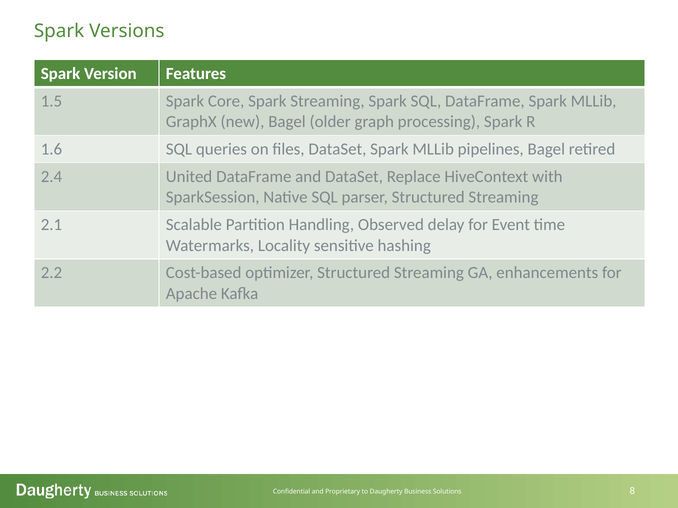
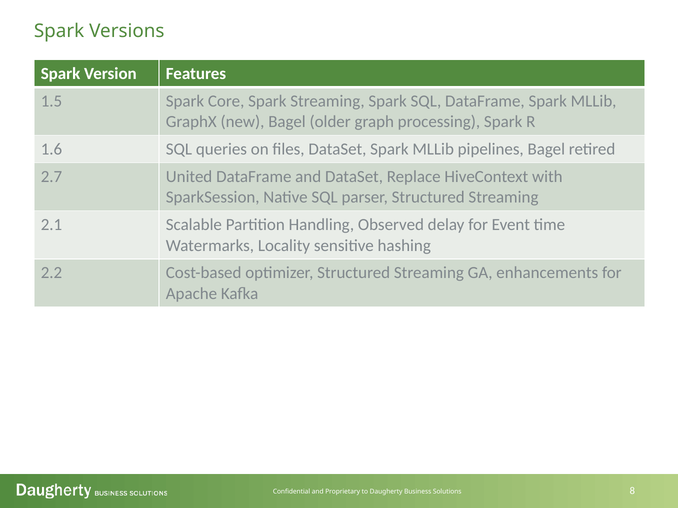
2.4: 2.4 -> 2.7
